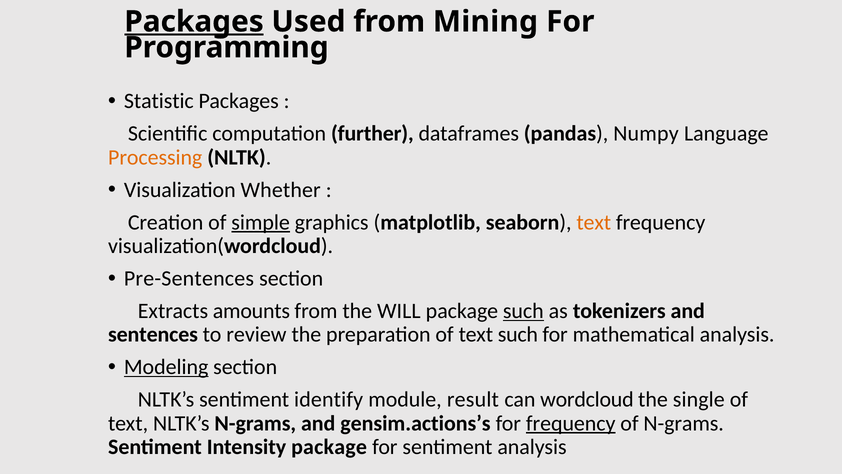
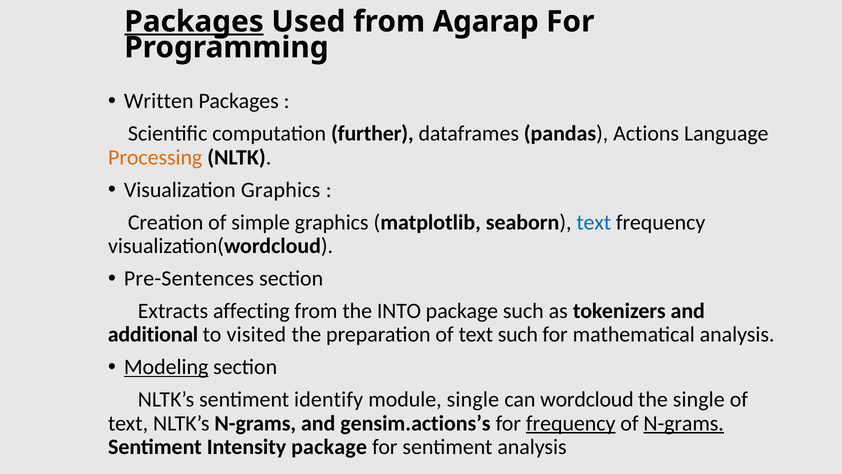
Mining: Mining -> Agarap
Statistic: Statistic -> Written
Numpy: Numpy -> Actions
Visualization Whether: Whether -> Graphics
simple underline: present -> none
text at (594, 222) colour: orange -> blue
amounts: amounts -> affecting
WILL: WILL -> INTO
such at (523, 311) underline: present -> none
sentences: sentences -> additional
review: review -> visited
module result: result -> single
N-grams at (684, 423) underline: none -> present
